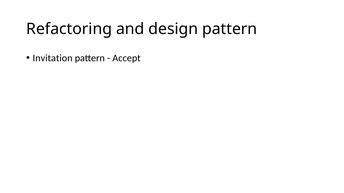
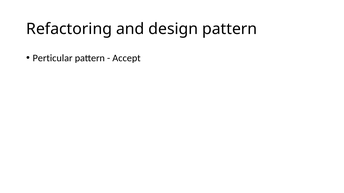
Invitation: Invitation -> Perticular
